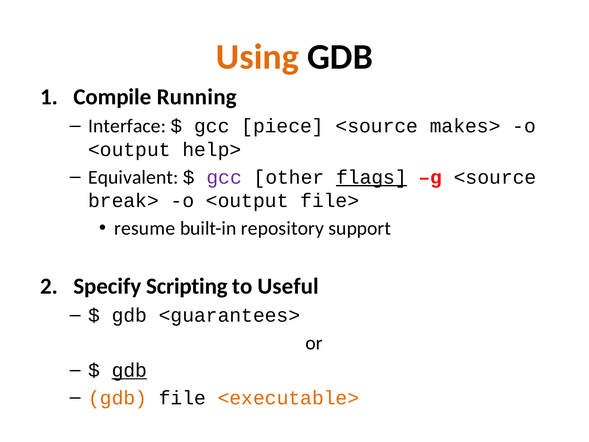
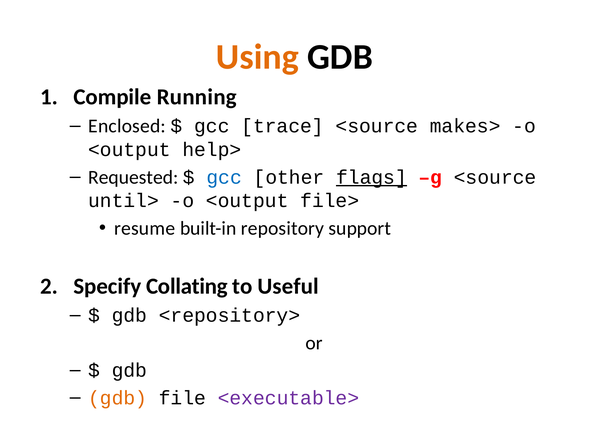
Interface: Interface -> Enclosed
piece: piece -> trace
Equivalent: Equivalent -> Requested
gcc at (224, 177) colour: purple -> blue
break>: break> -> until>
Scripting: Scripting -> Collating
<guarantees>: <guarantees> -> <repository>
gdb at (129, 370) underline: present -> none
<executable> colour: orange -> purple
